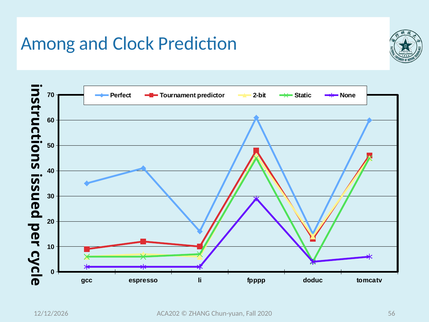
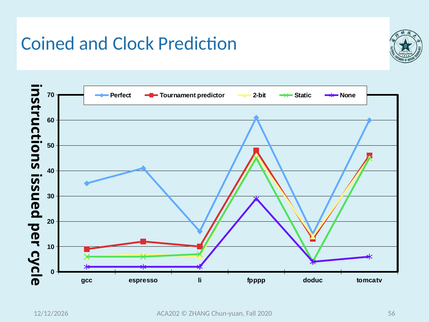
Among: Among -> Coined
